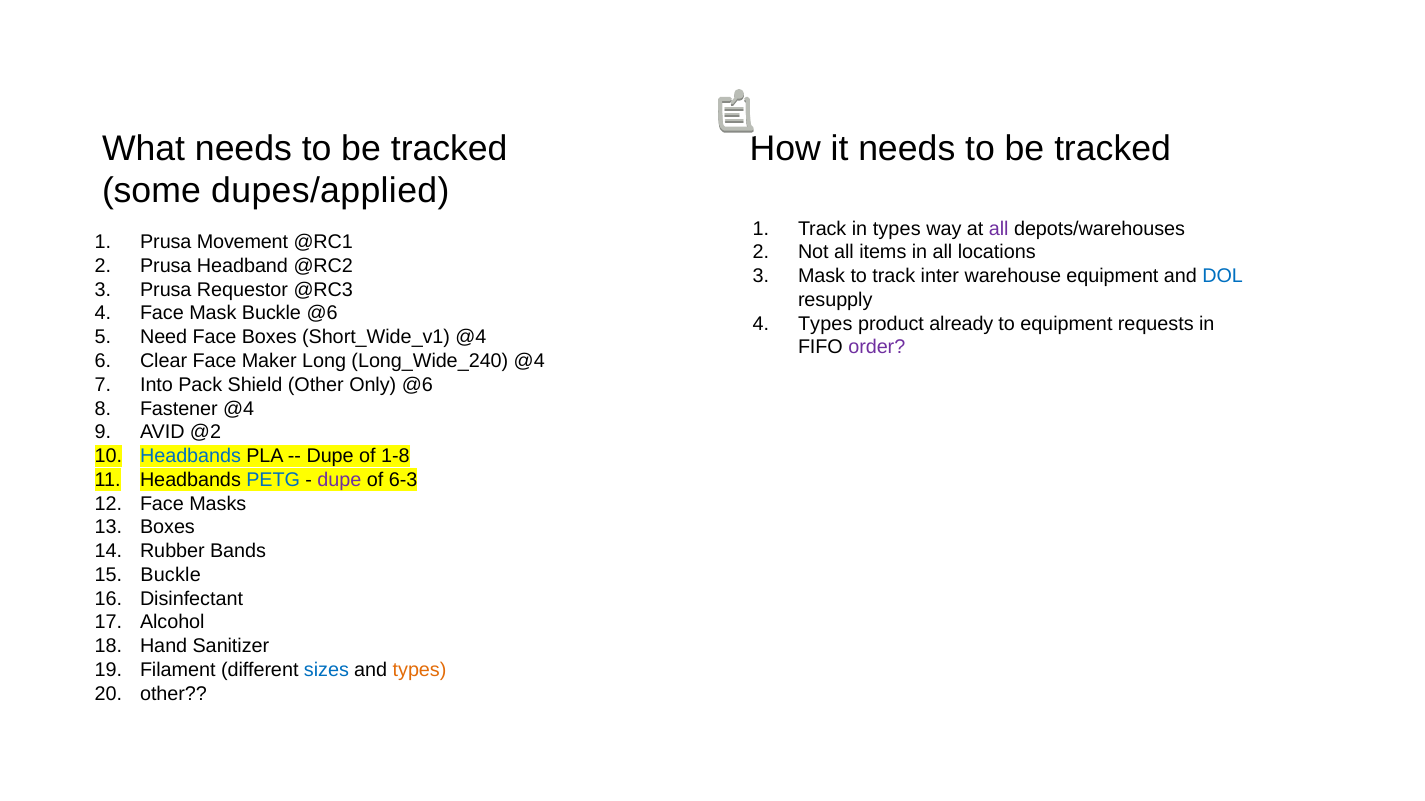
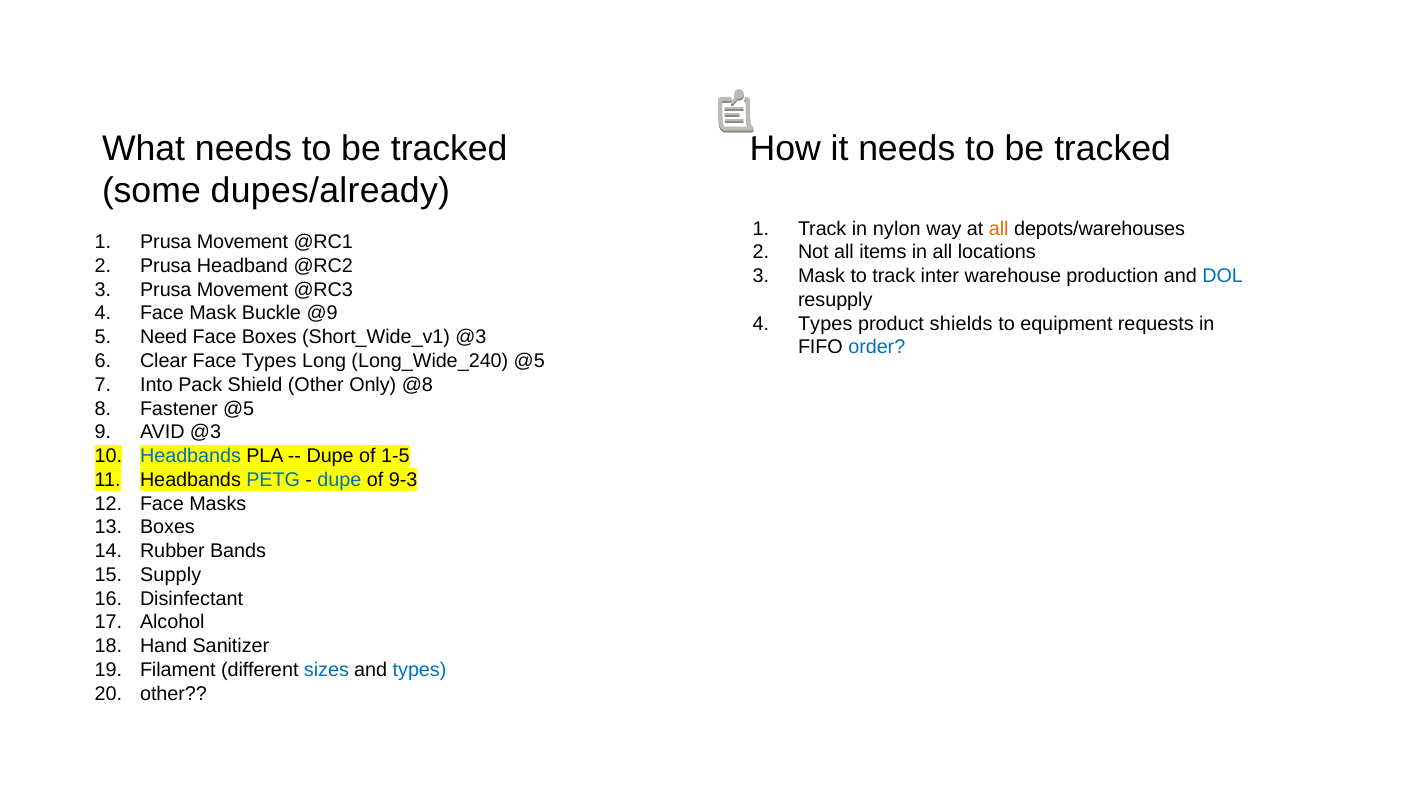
dupes/applied: dupes/applied -> dupes/already
in types: types -> nylon
all at (999, 229) colour: purple -> orange
warehouse equipment: equipment -> production
Requestor at (242, 290): Requestor -> Movement
Buckle @6: @6 -> @9
already: already -> shields
Short_Wide_v1 @4: @4 -> @3
order colour: purple -> blue
Face Maker: Maker -> Types
Long_Wide_240 @4: @4 -> @5
Only @6: @6 -> @8
Fastener @4: @4 -> @5
AVID @2: @2 -> @3
1-8: 1-8 -> 1-5
dupe at (339, 480) colour: purple -> blue
6-3: 6-3 -> 9-3
Buckle at (171, 575): Buckle -> Supply
types at (420, 670) colour: orange -> blue
